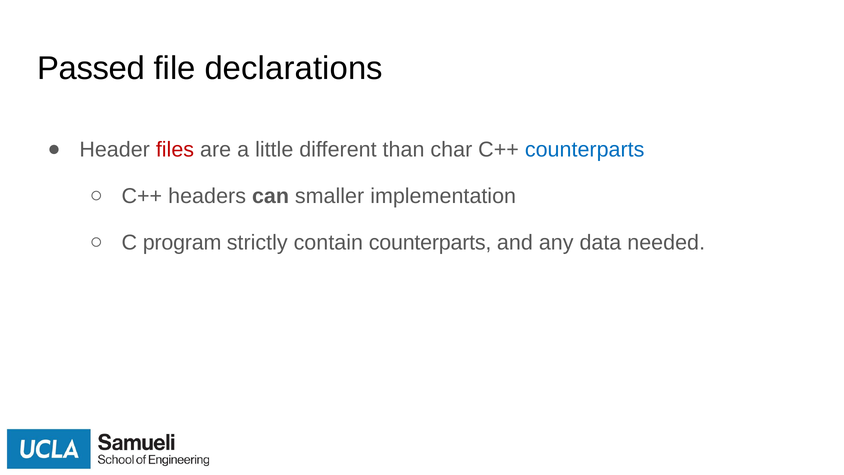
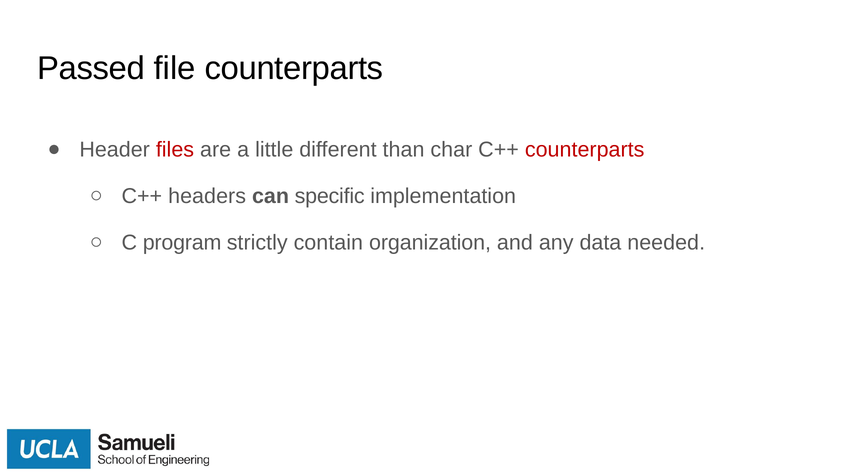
file declarations: declarations -> counterparts
counterparts at (585, 150) colour: blue -> red
smaller: smaller -> specific
contain counterparts: counterparts -> organization
